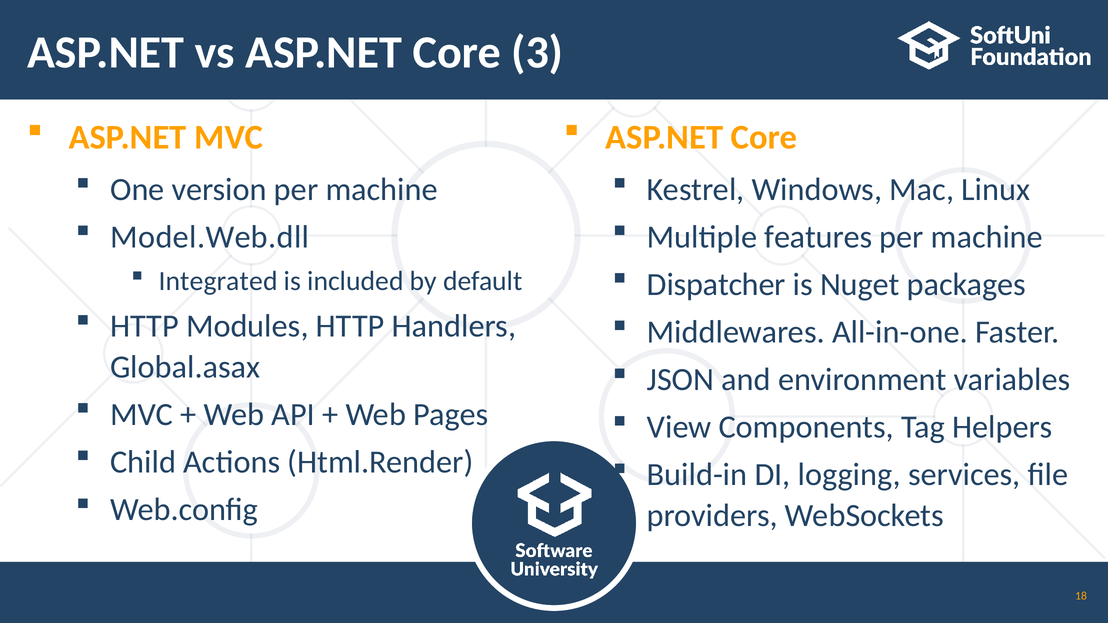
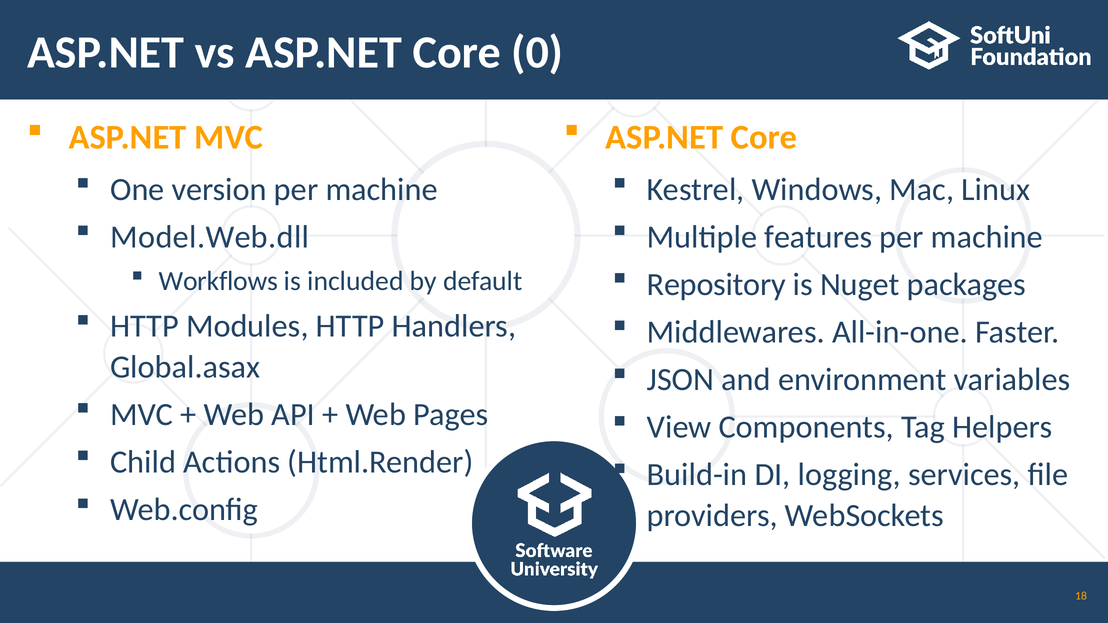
3: 3 -> 0
Integrated: Integrated -> Workflows
Dispatcher: Dispatcher -> Repository
